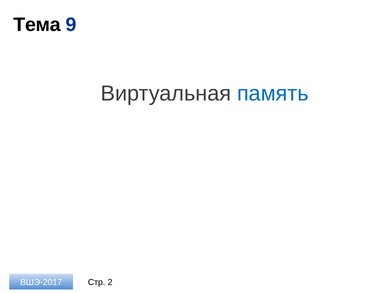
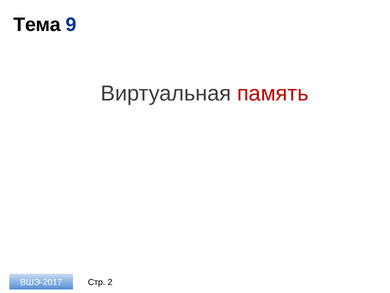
память colour: blue -> red
